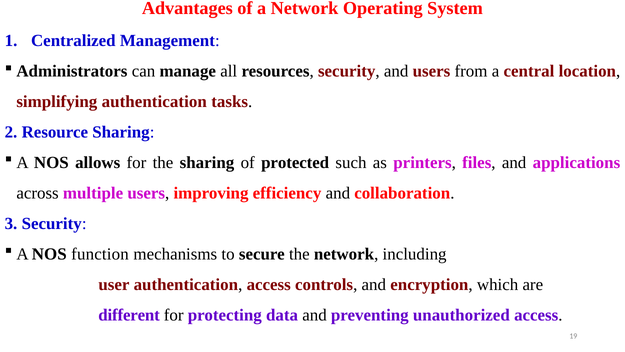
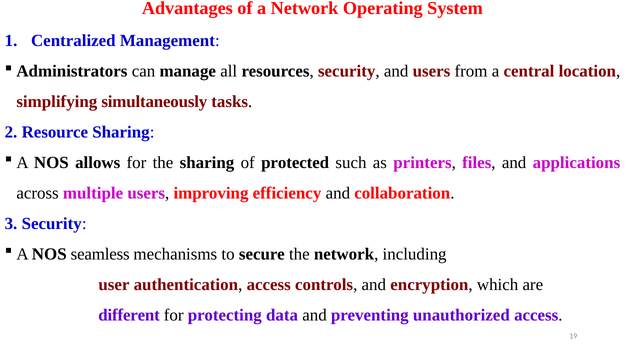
simplifying authentication: authentication -> simultaneously
function: function -> seamless
